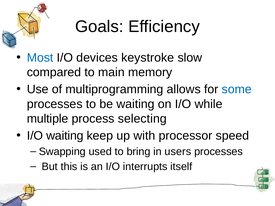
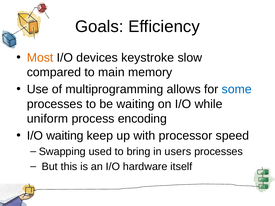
Most colour: blue -> orange
multiple: multiple -> uniform
selecting: selecting -> encoding
interrupts: interrupts -> hardware
